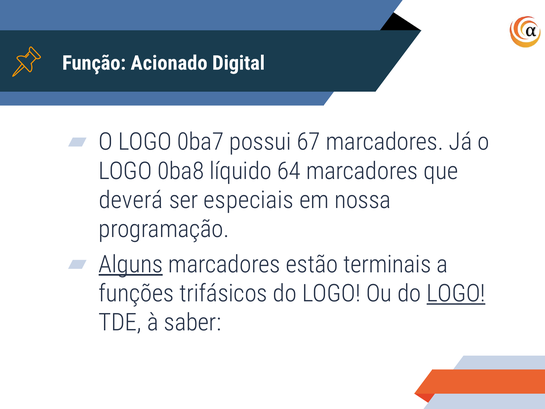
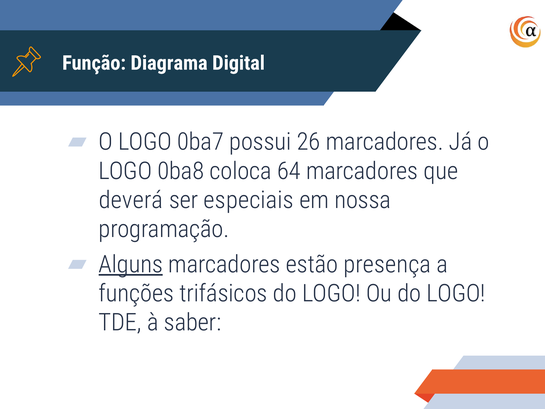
Acionado: Acionado -> Diagrama
67: 67 -> 26
líquido: líquido -> coloca
terminais: terminais -> presença
LOGO at (456, 293) underline: present -> none
